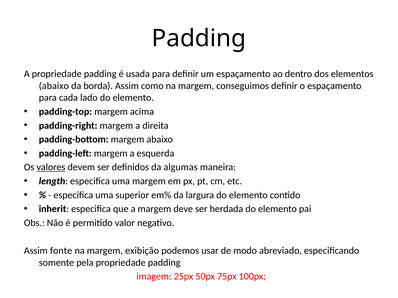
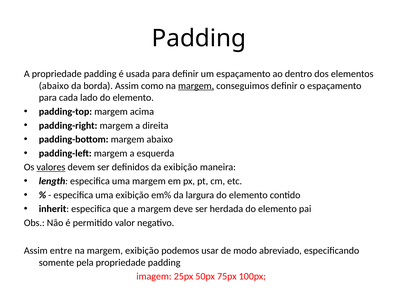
margem at (196, 86) underline: none -> present
da algumas: algumas -> exibição
uma superior: superior -> exibição
fonte: fonte -> entre
